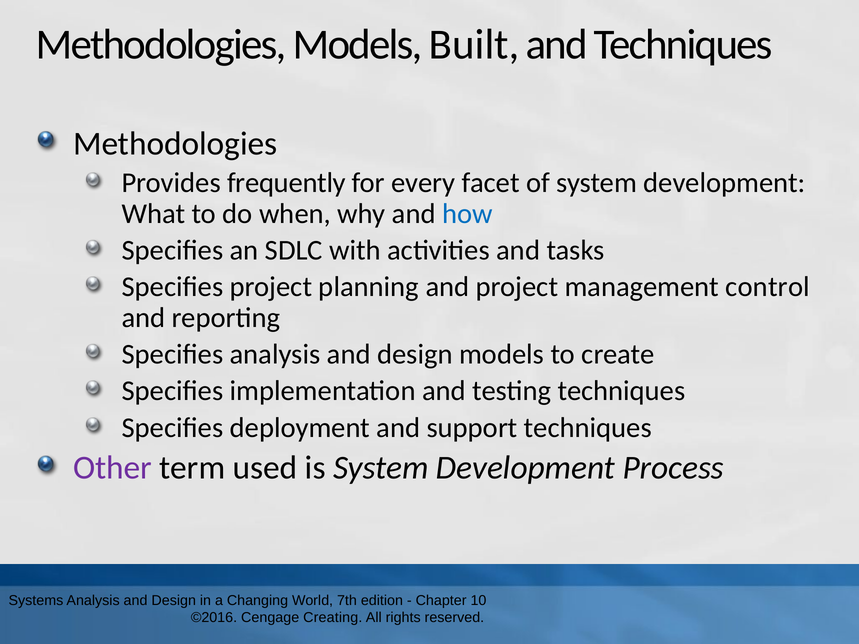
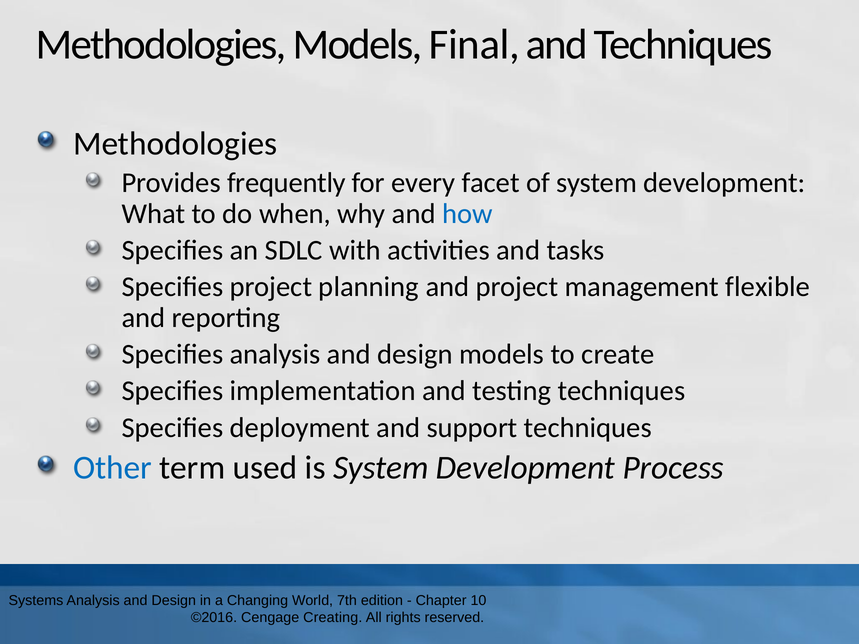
Built: Built -> Final
control: control -> flexible
Other colour: purple -> blue
